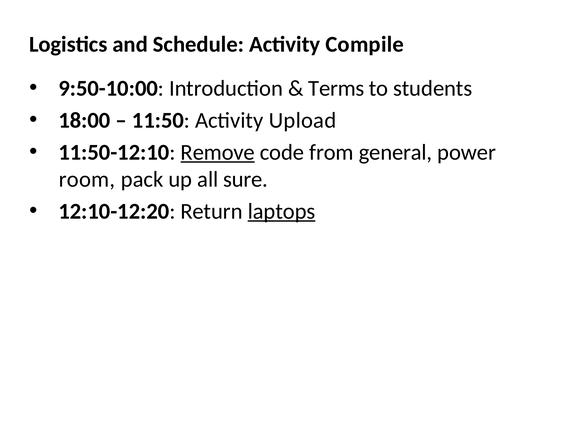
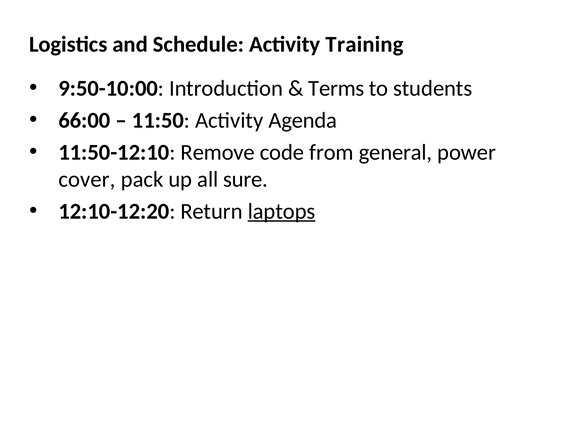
Compile: Compile -> Training
18:00: 18:00 -> 66:00
Upload: Upload -> Agenda
Remove underline: present -> none
room: room -> cover
